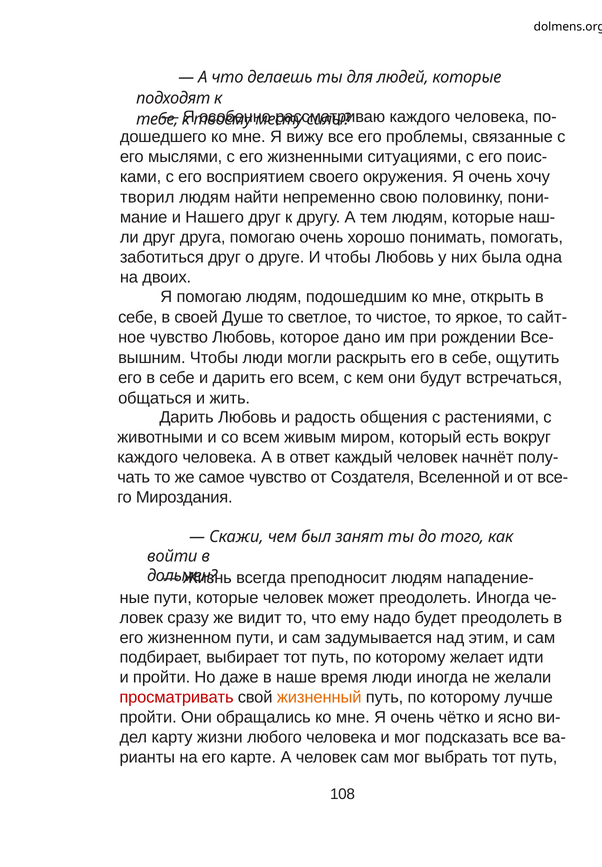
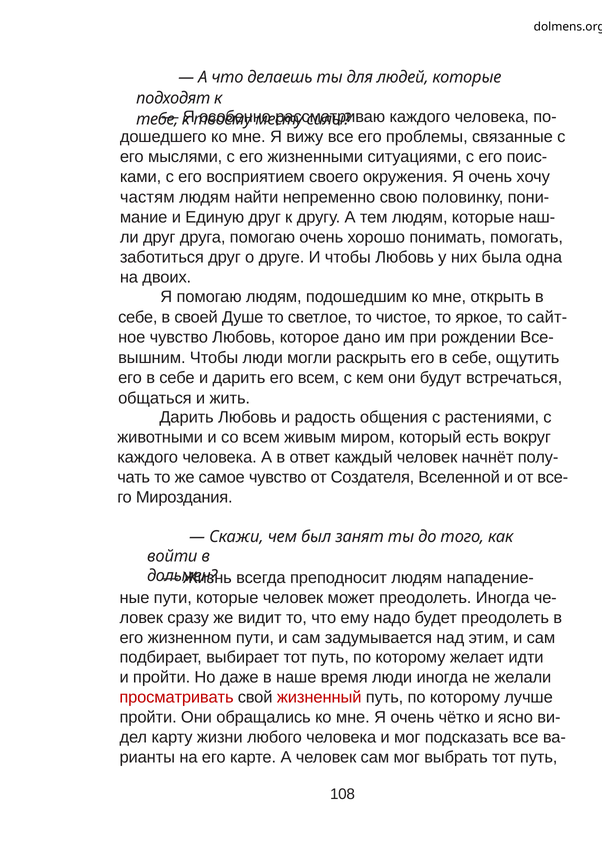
творил: творил -> частям
Нашего: Нашего -> Единую
жизненный colour: orange -> red
